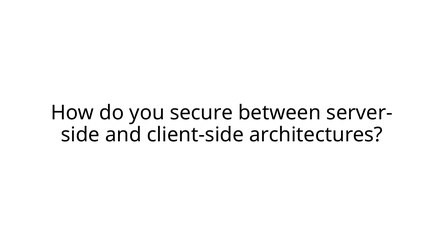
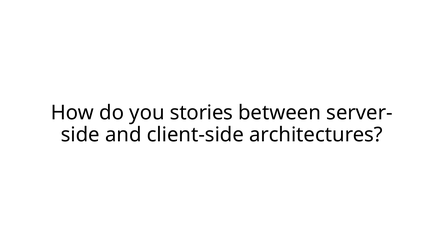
secure: secure -> stories
